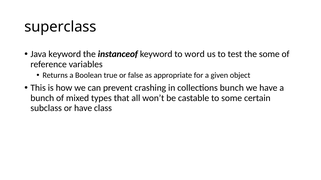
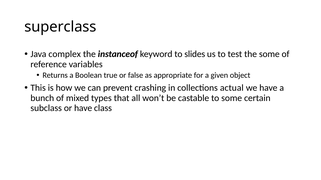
Java keyword: keyword -> complex
word: word -> slides
collections bunch: bunch -> actual
